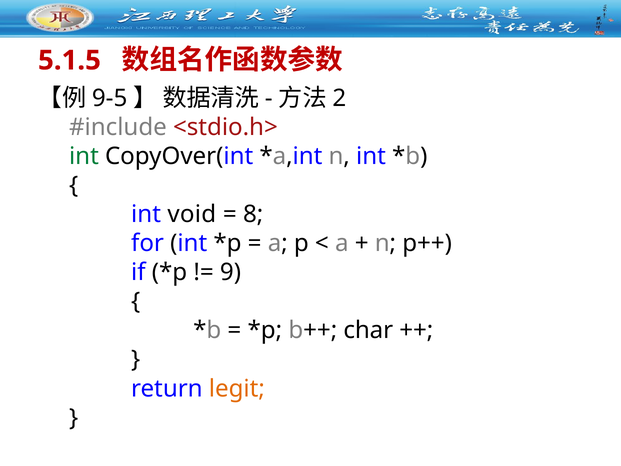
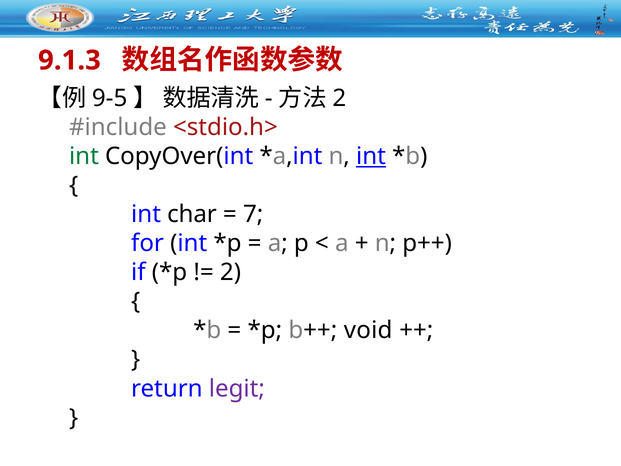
5.1.5: 5.1.5 -> 9.1.3
int at (371, 156) underline: none -> present
void: void -> char
8: 8 -> 7
9 at (231, 272): 9 -> 2
char: char -> void
legit colour: orange -> purple
